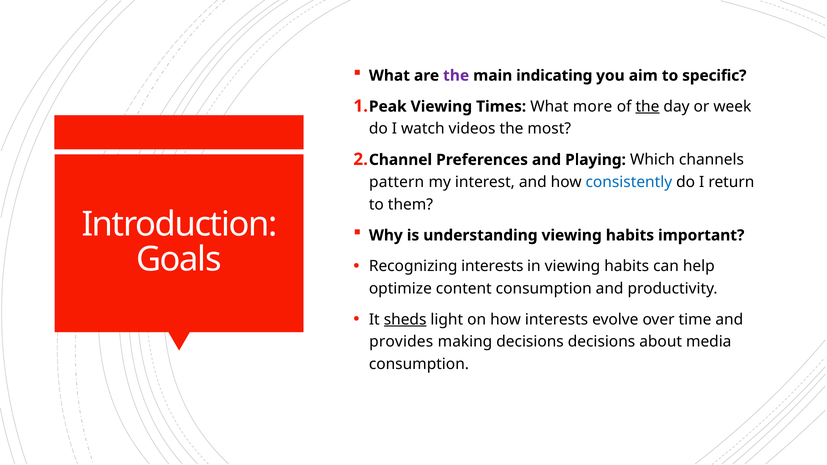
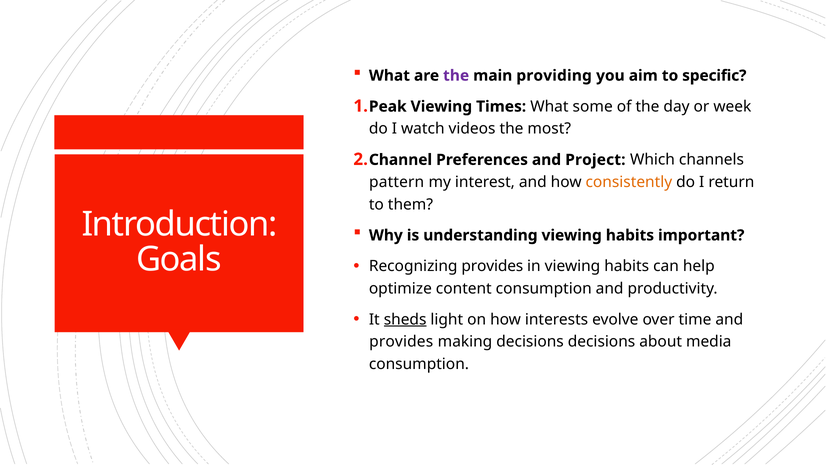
indicating: indicating -> providing
more: more -> some
the at (647, 107) underline: present -> none
Playing: Playing -> Project
consistently colour: blue -> orange
Recognizing interests: interests -> provides
